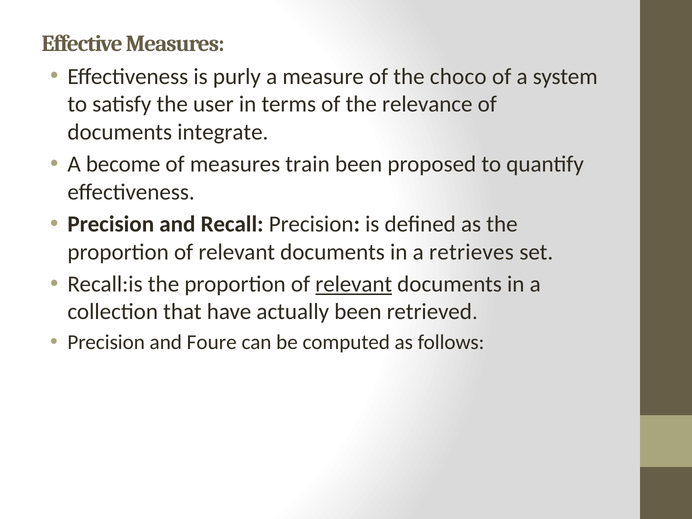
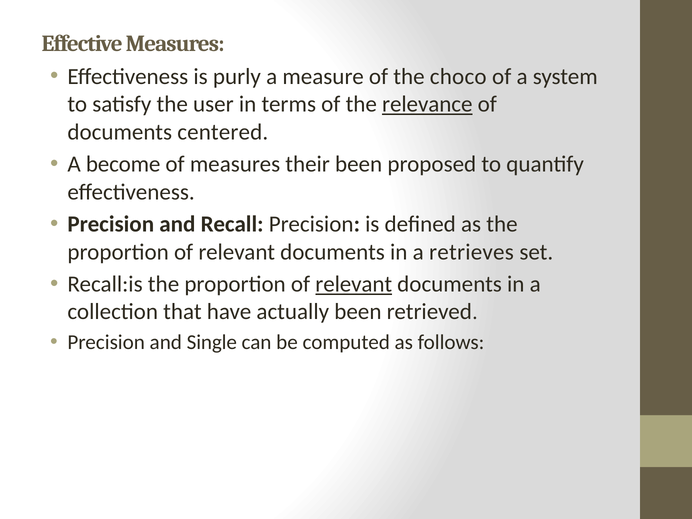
relevance underline: none -> present
integrate: integrate -> centered
train: train -> their
Foure: Foure -> Single
